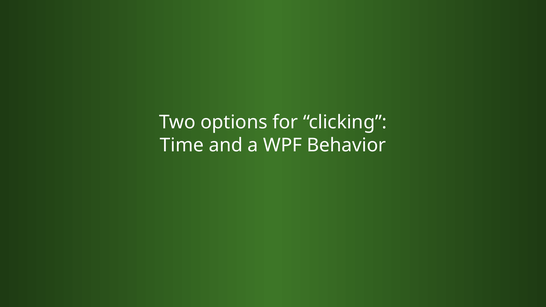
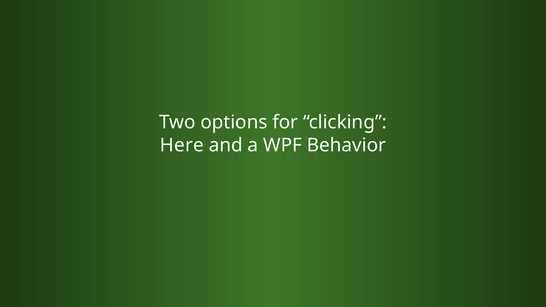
Time: Time -> Here
